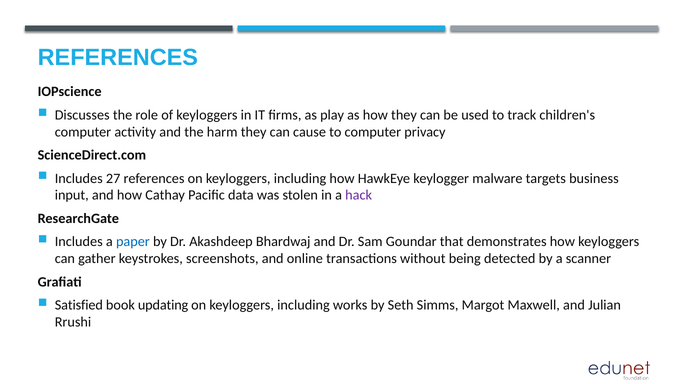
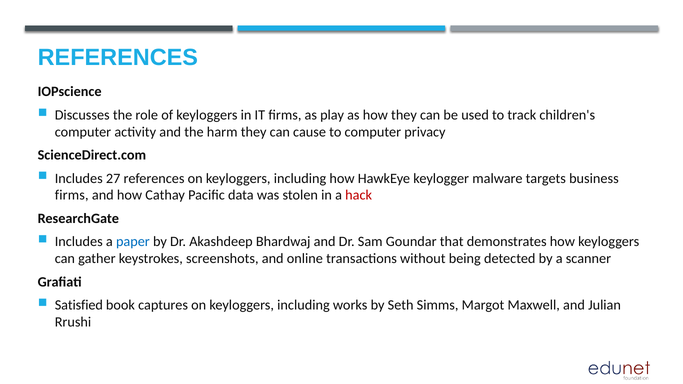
input at (72, 195): input -> firms
hack colour: purple -> red
updating: updating -> captures
